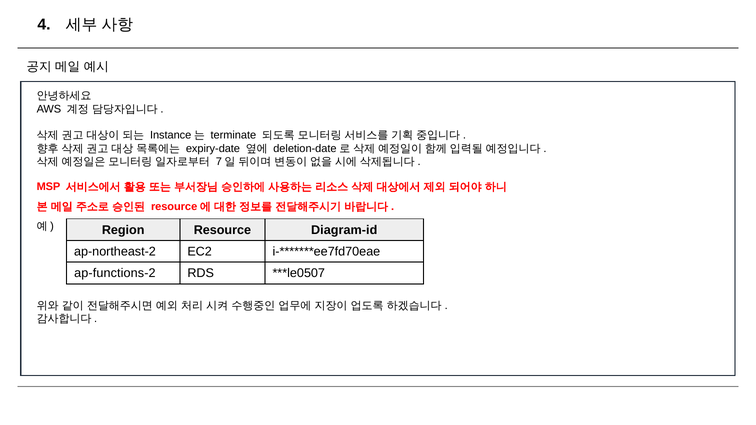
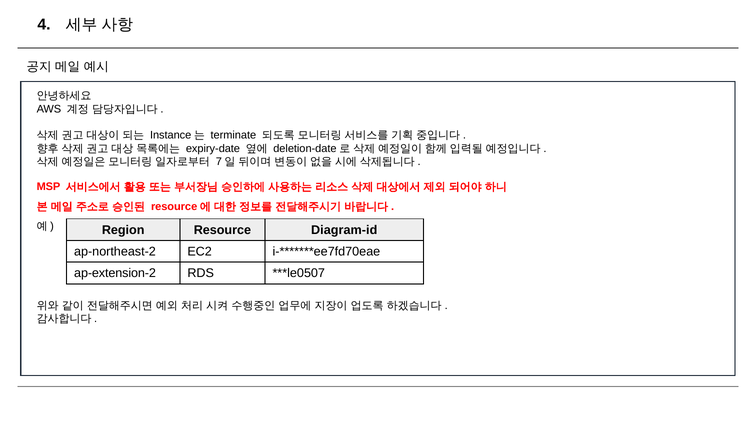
ap-functions-2: ap-functions-2 -> ap-extension-2
